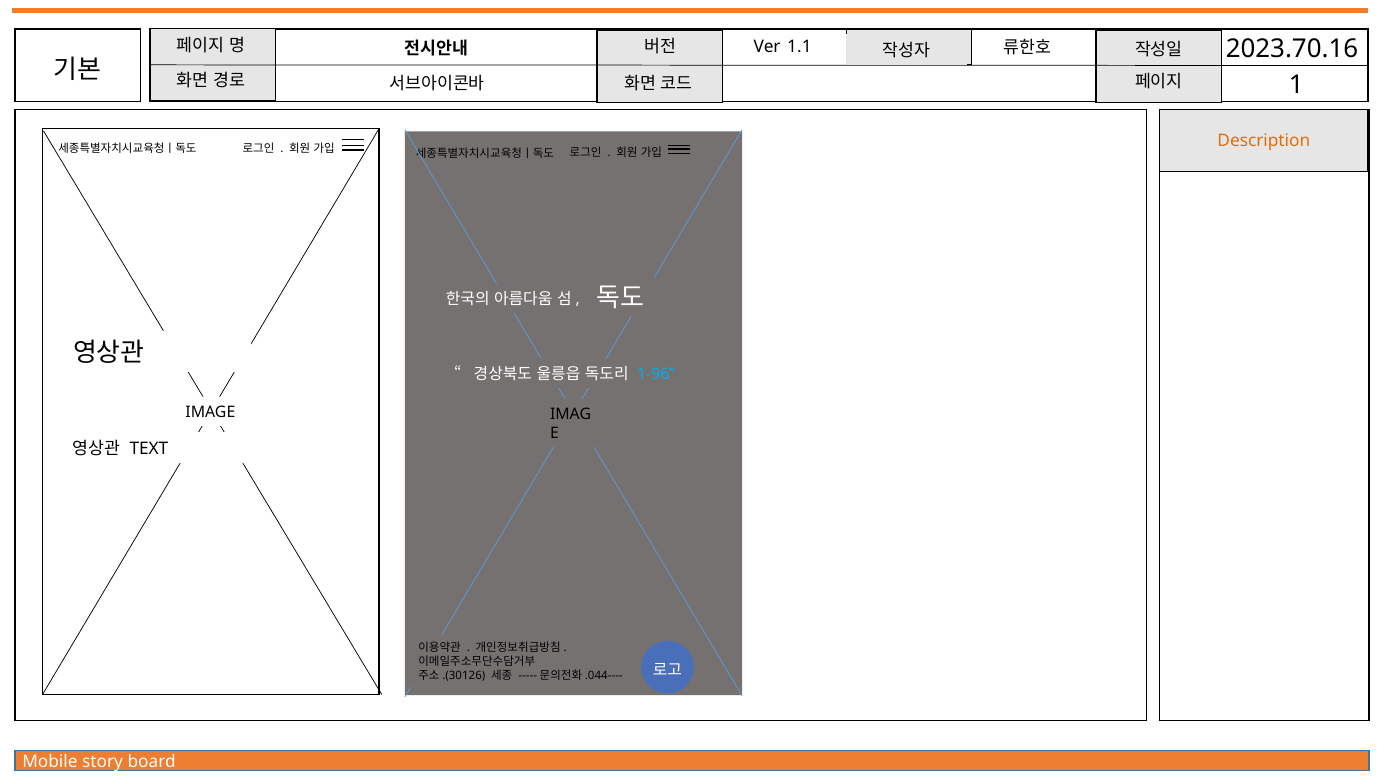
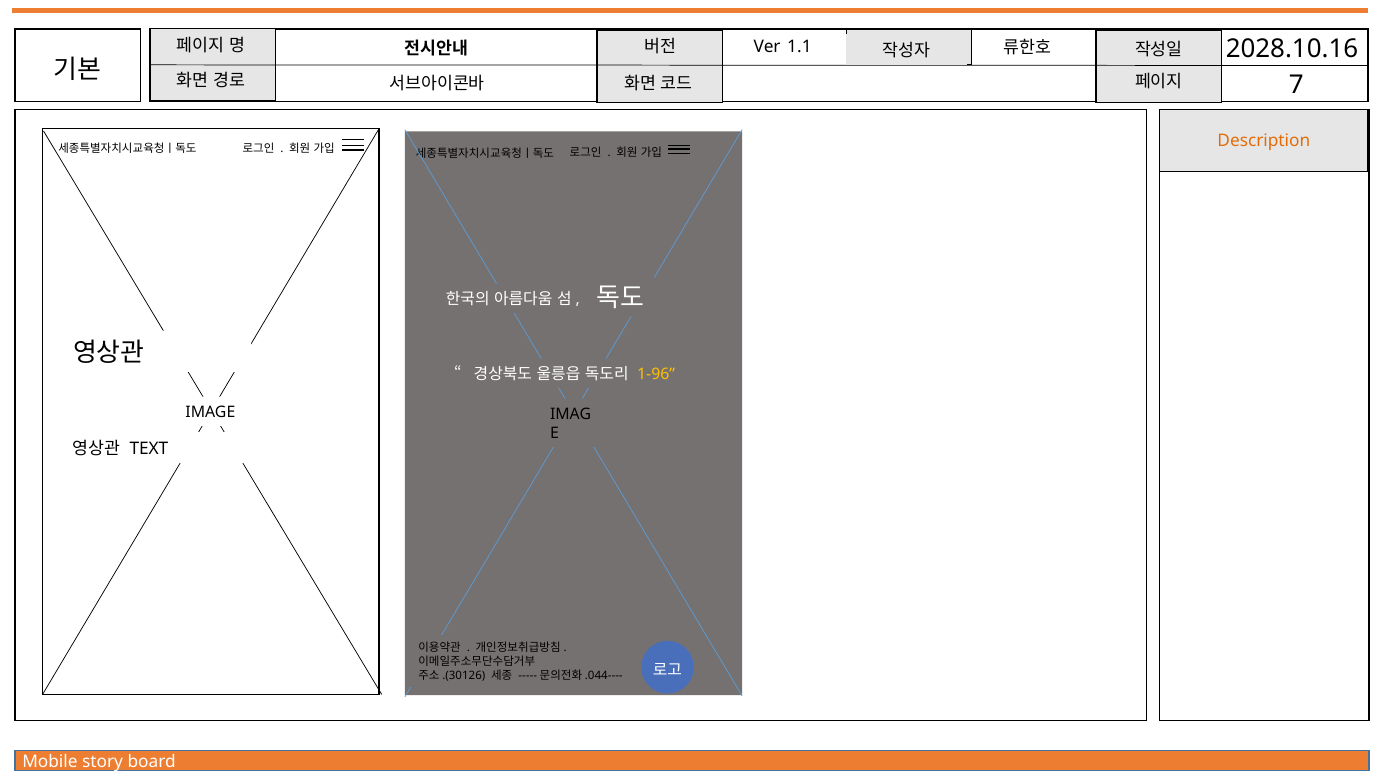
2023.70.16: 2023.70.16 -> 2028.10.16
1: 1 -> 7
1-96 colour: light blue -> yellow
